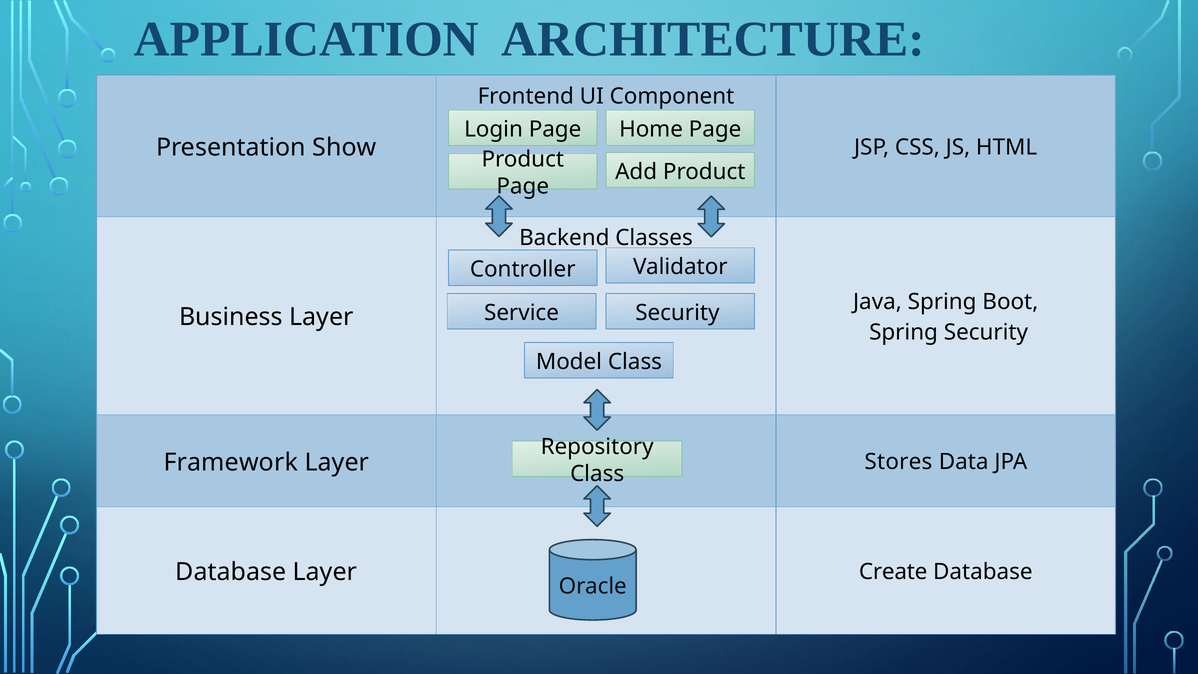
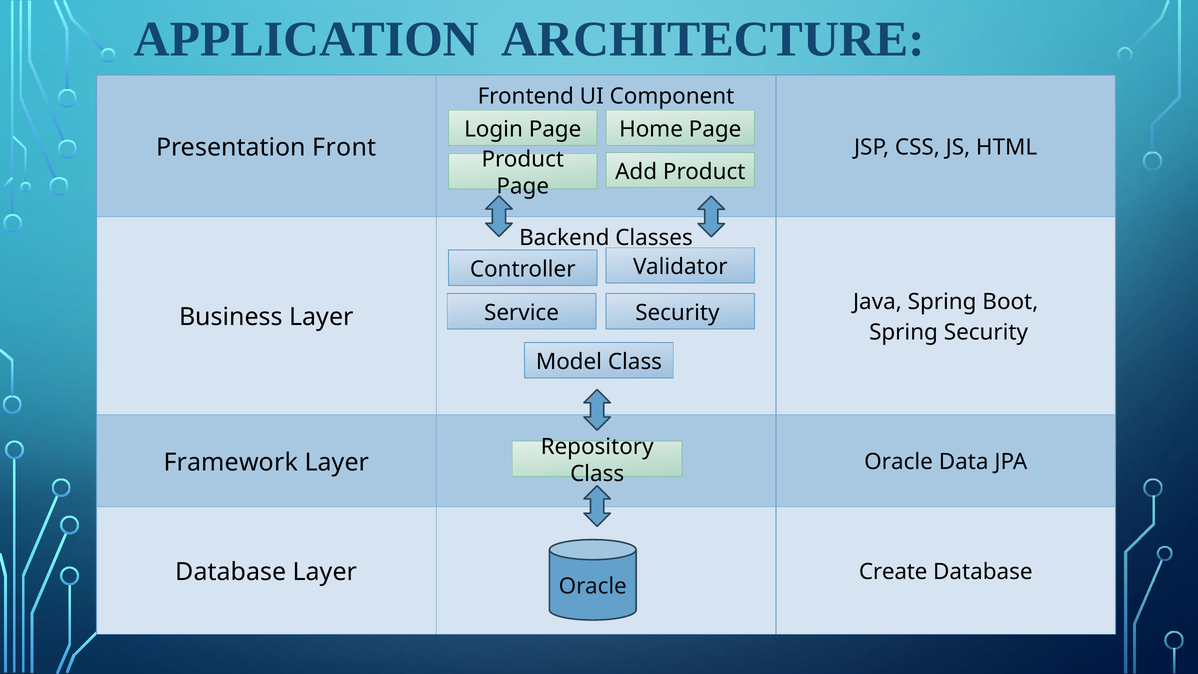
Show: Show -> Front
Layer Stores: Stores -> Oracle
